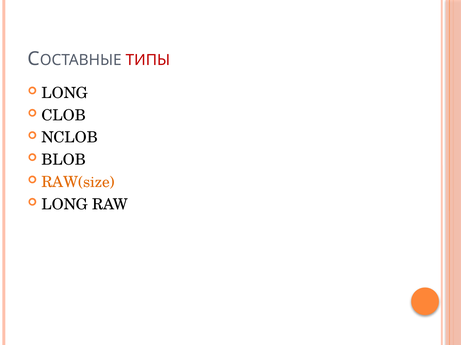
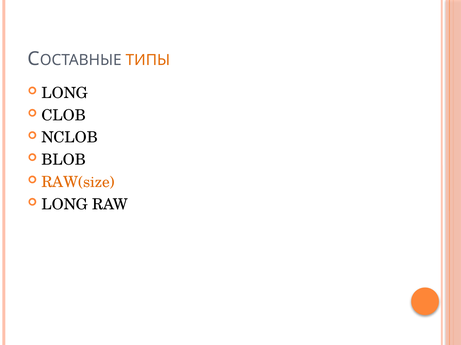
ТИПЫ colour: red -> orange
